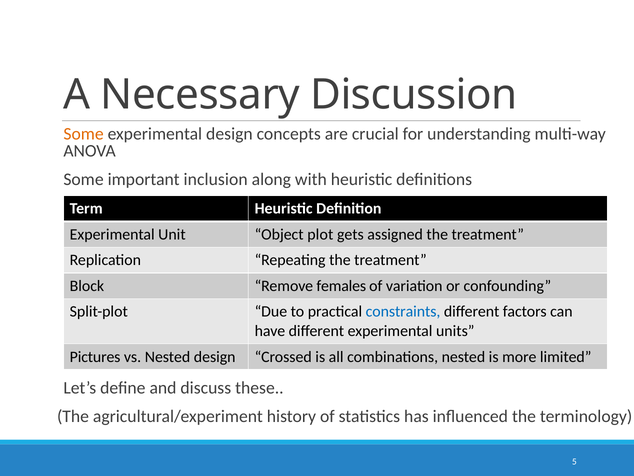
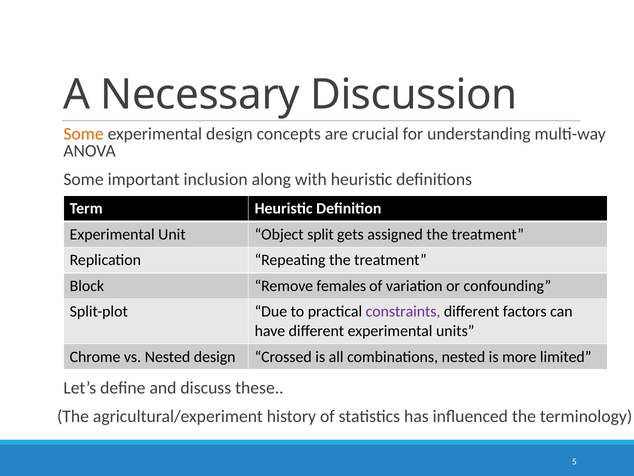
plot: plot -> split
constraints colour: blue -> purple
Pictures: Pictures -> Chrome
